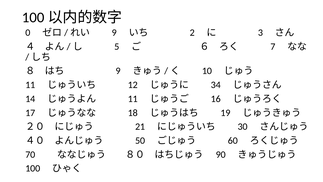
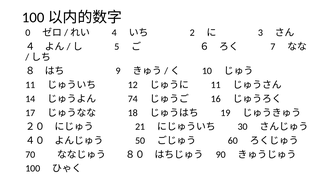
9 at (114, 33): 9 -> 4
34 at (216, 85): 34 -> 11
11 at (133, 99): 11 -> 74
